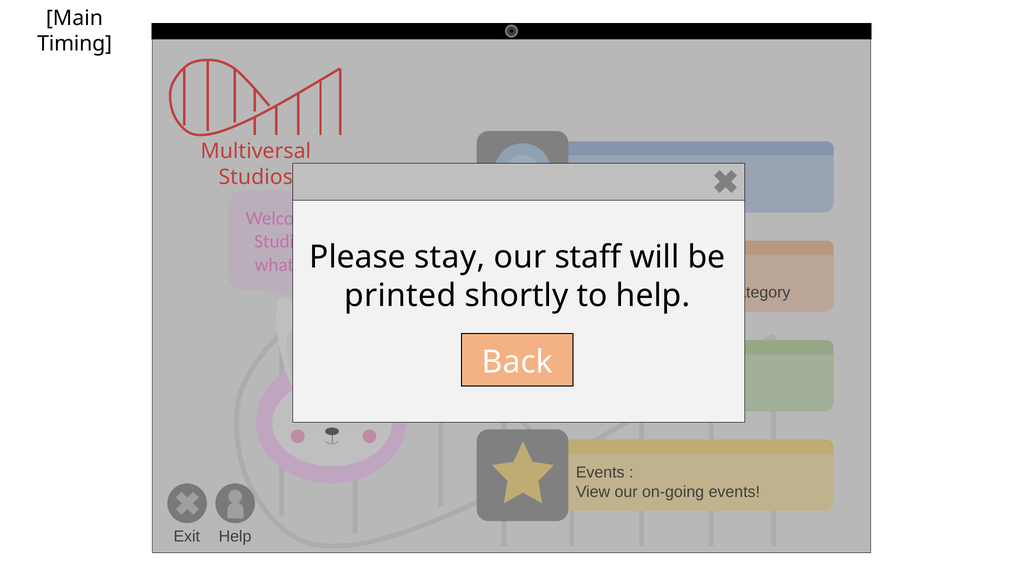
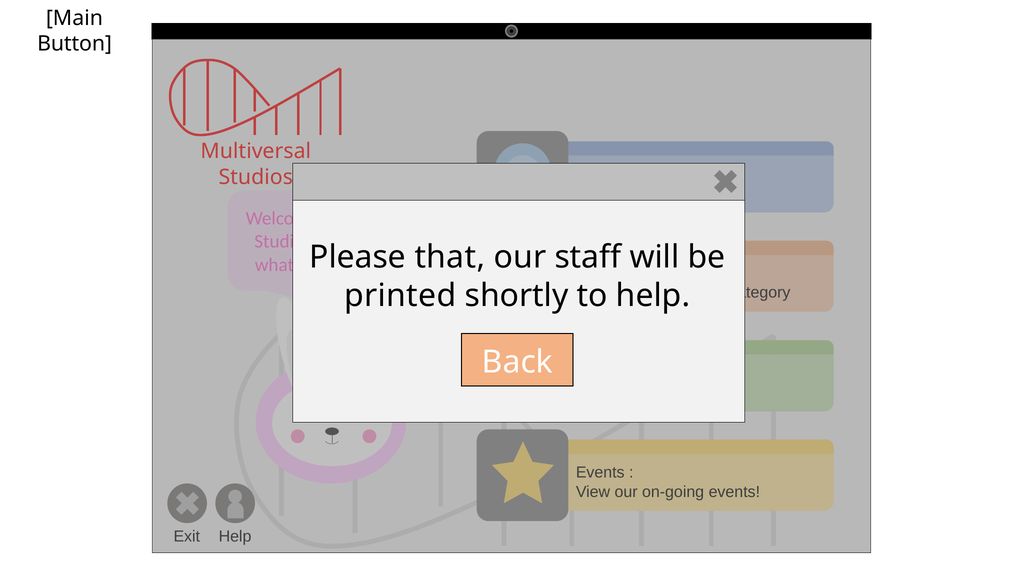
Timing: Timing -> Button
stay: stay -> that
